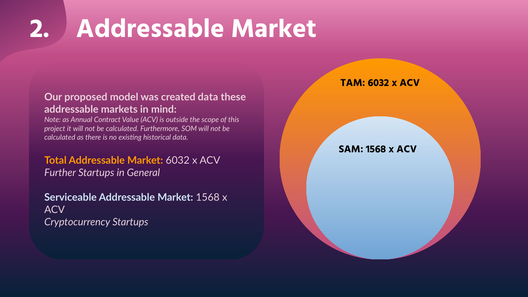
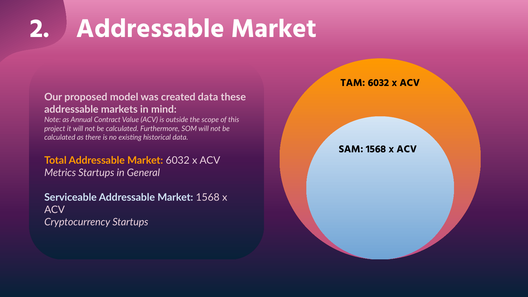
Further: Further -> Metrics
